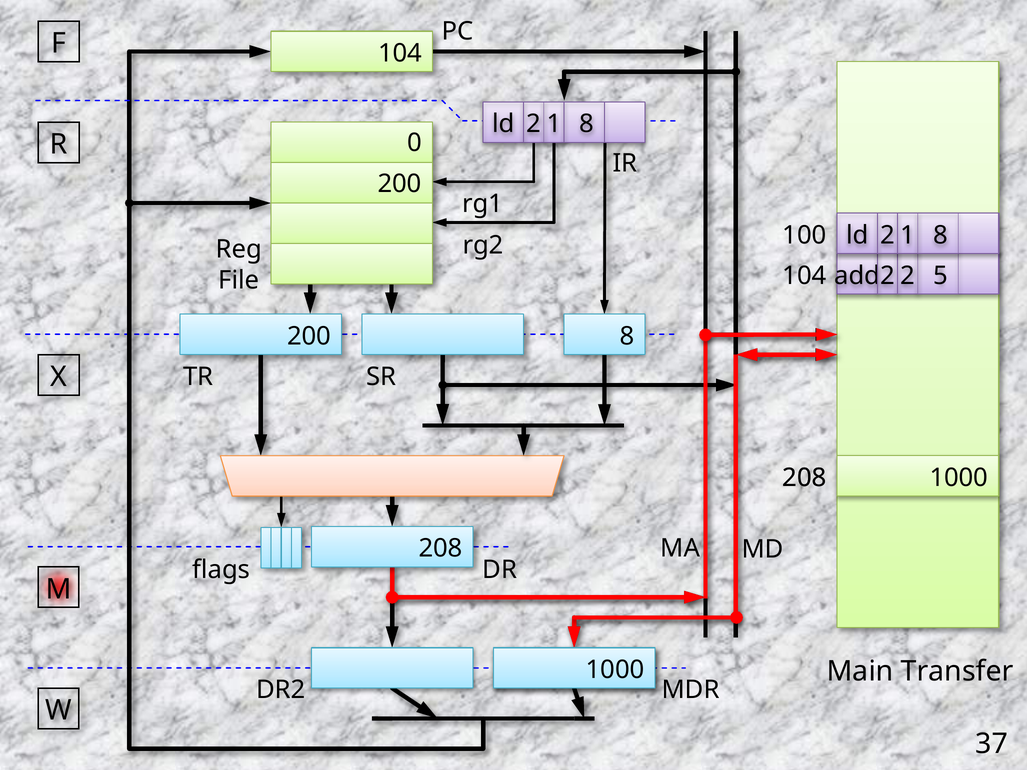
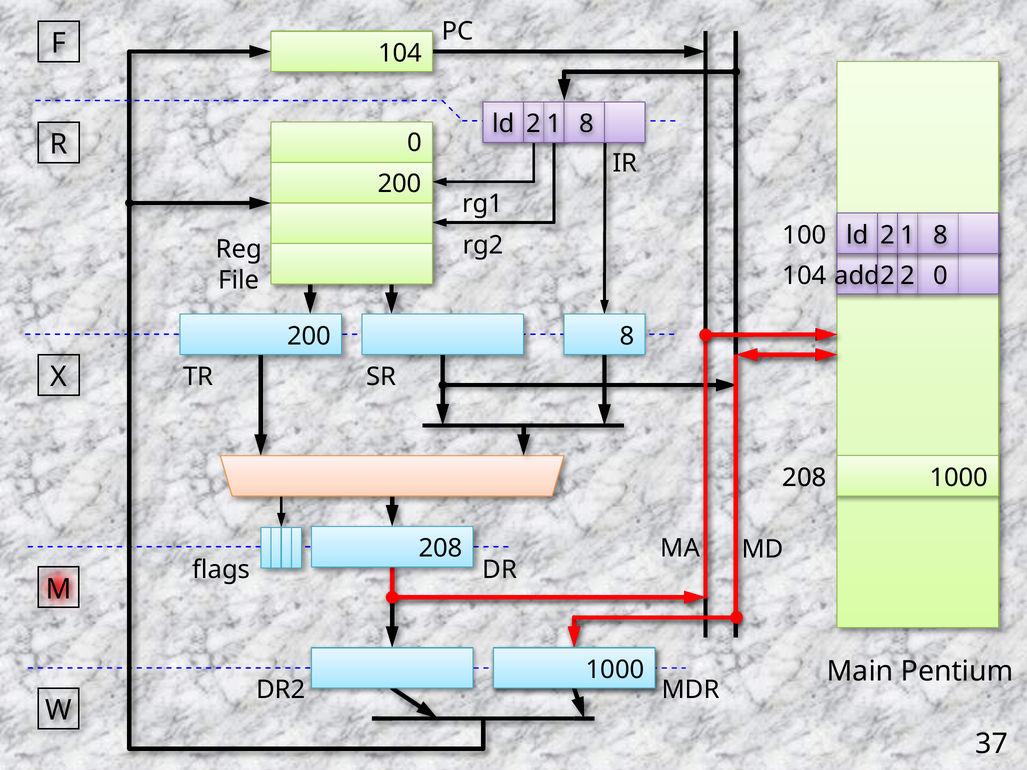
5 at (941, 276): 5 -> 0
Transfer: Transfer -> Pentium
